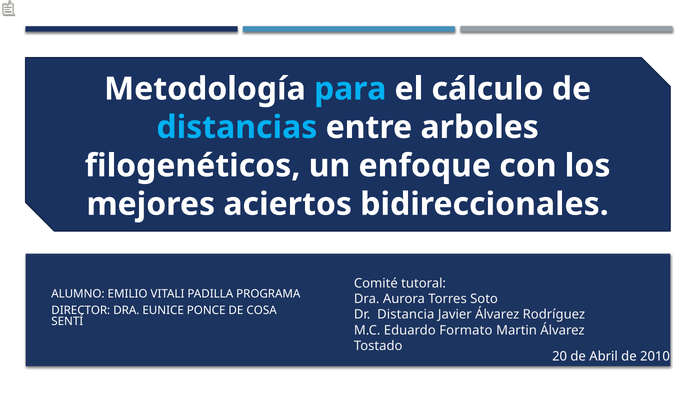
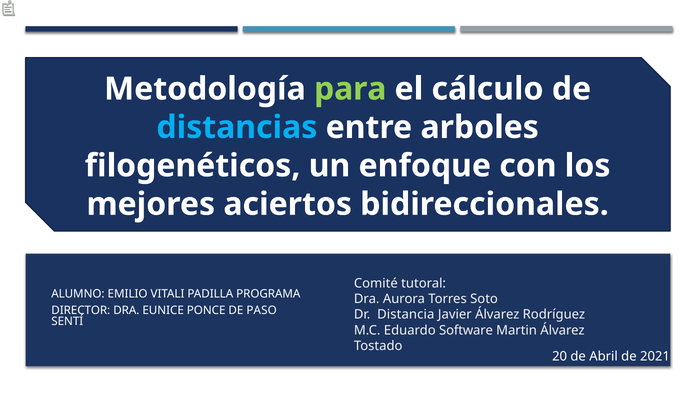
para colour: light blue -> light green
COSA: COSA -> PASO
Formato: Formato -> Software
2010: 2010 -> 2021
